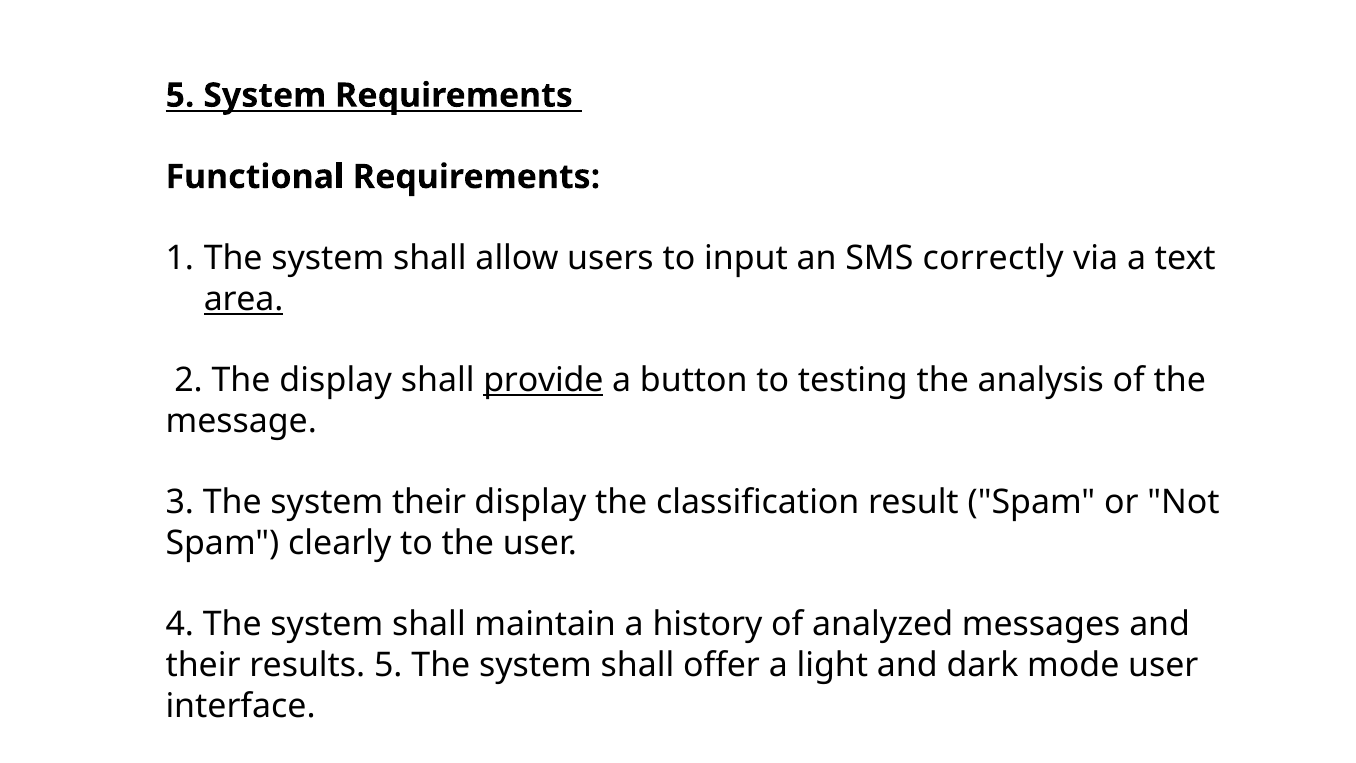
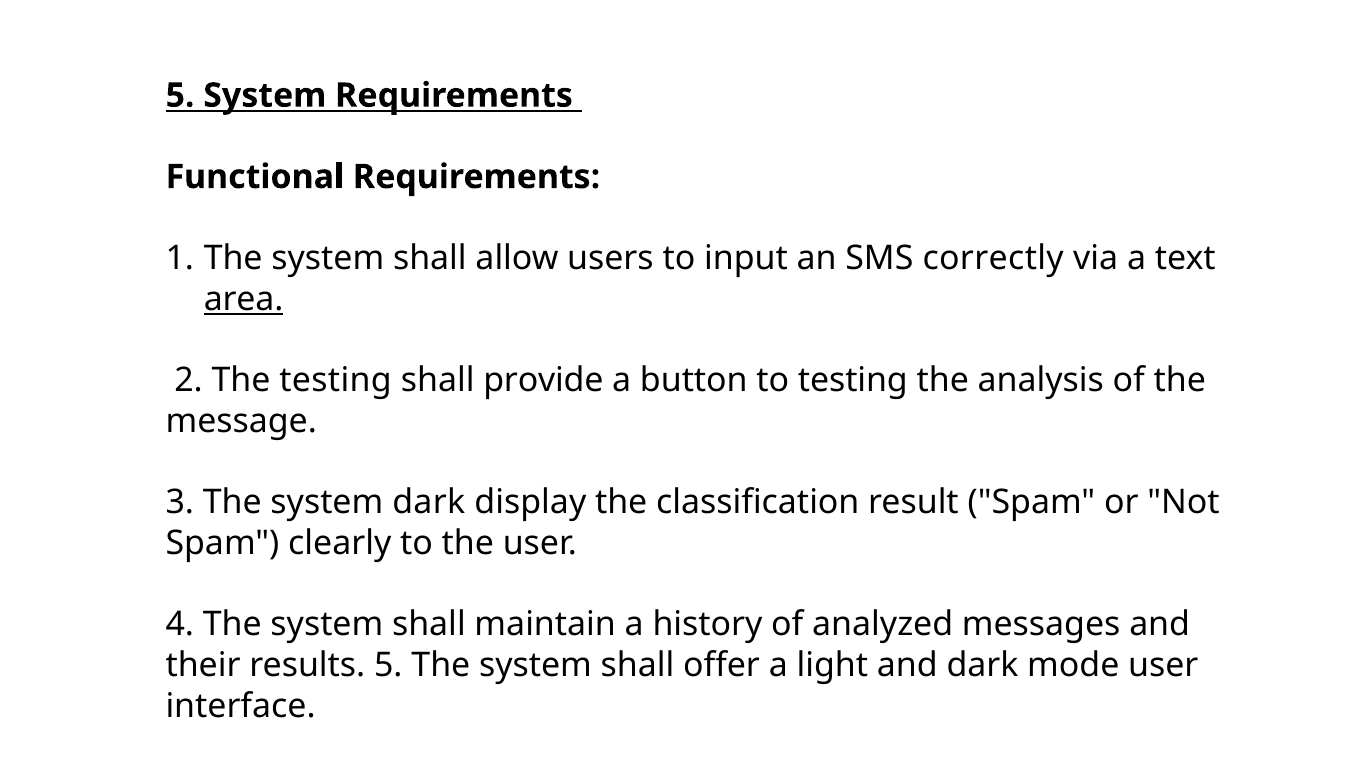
The display: display -> testing
provide underline: present -> none
system their: their -> dark
